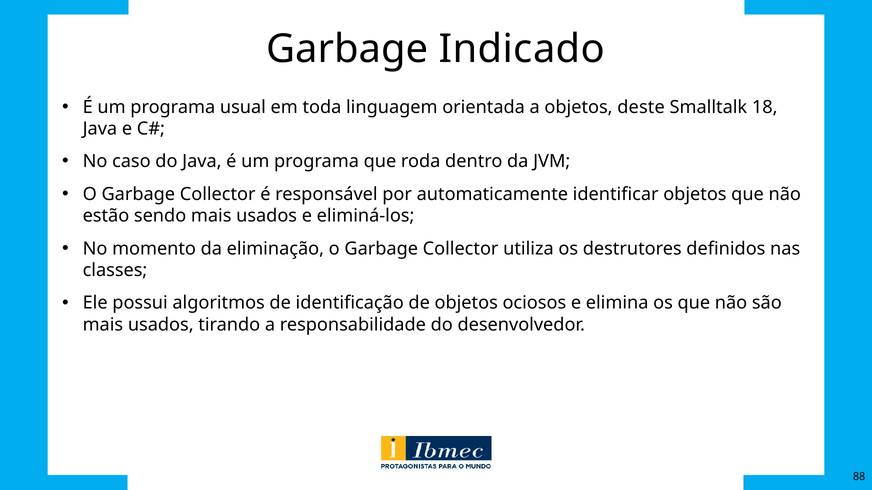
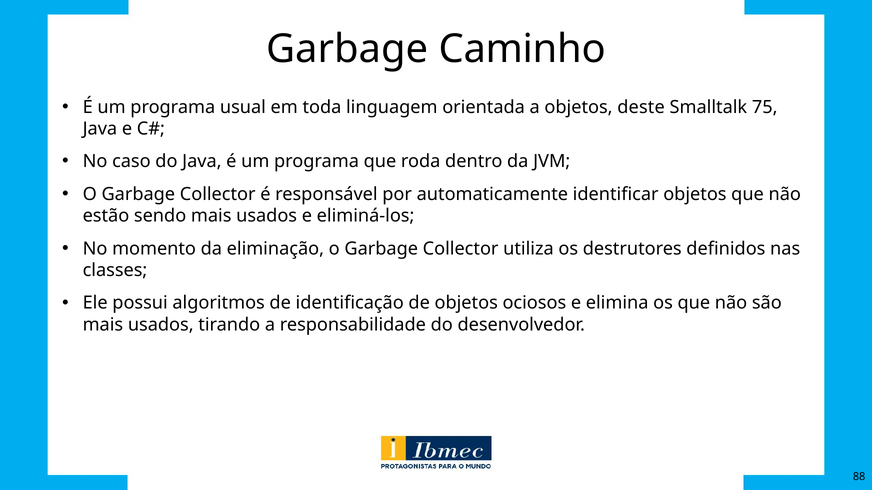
Indicado: Indicado -> Caminho
18: 18 -> 75
